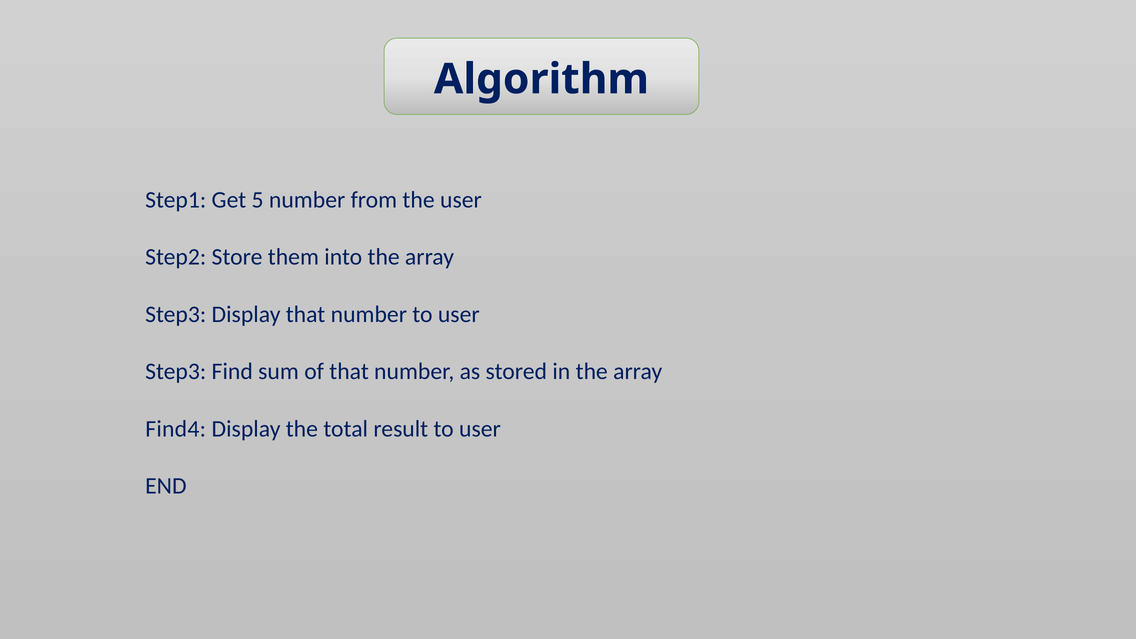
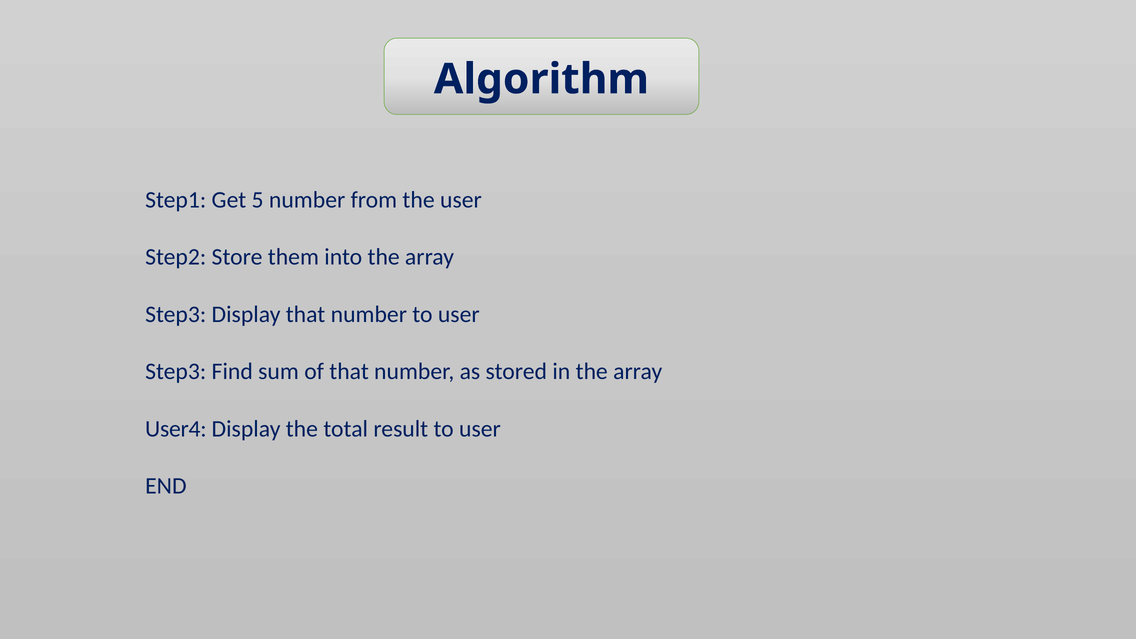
Find4: Find4 -> User4
